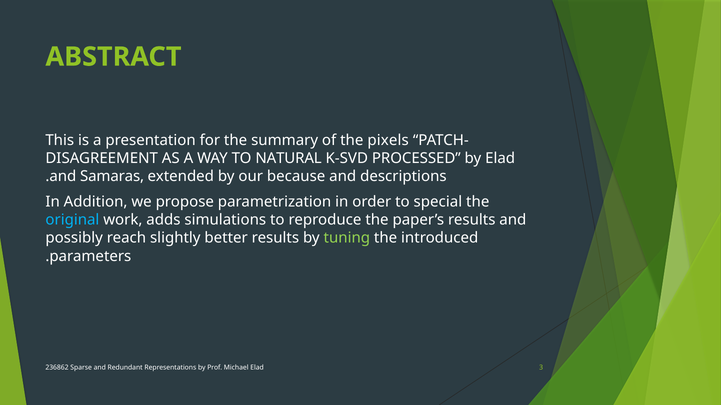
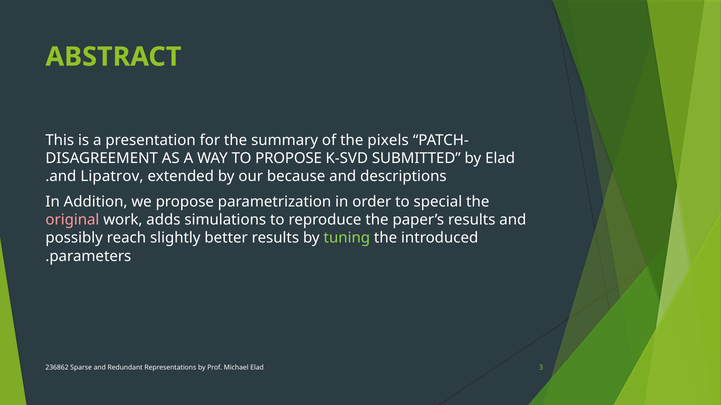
TO NATURAL: NATURAL -> PROPOSE
PROCESSED: PROCESSED -> SUBMITTED
Samaras: Samaras -> Lipatrov
original colour: light blue -> pink
